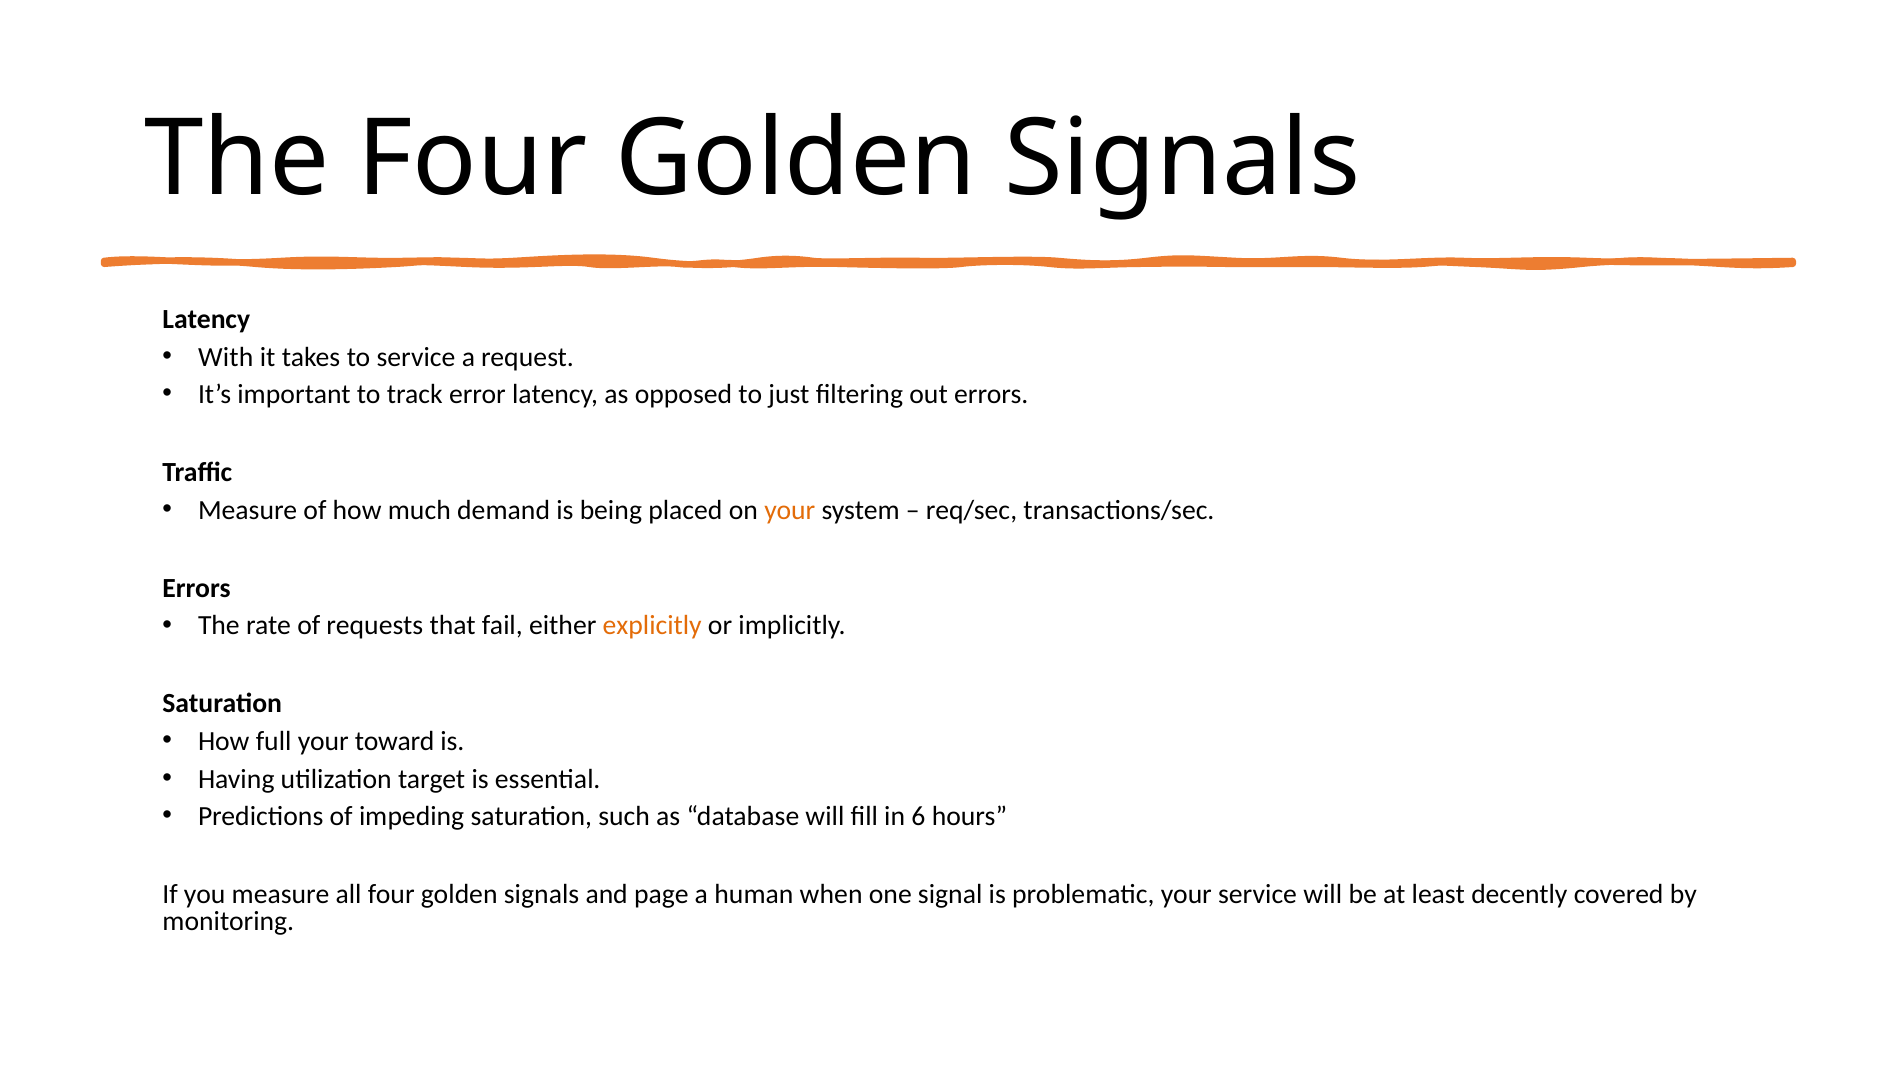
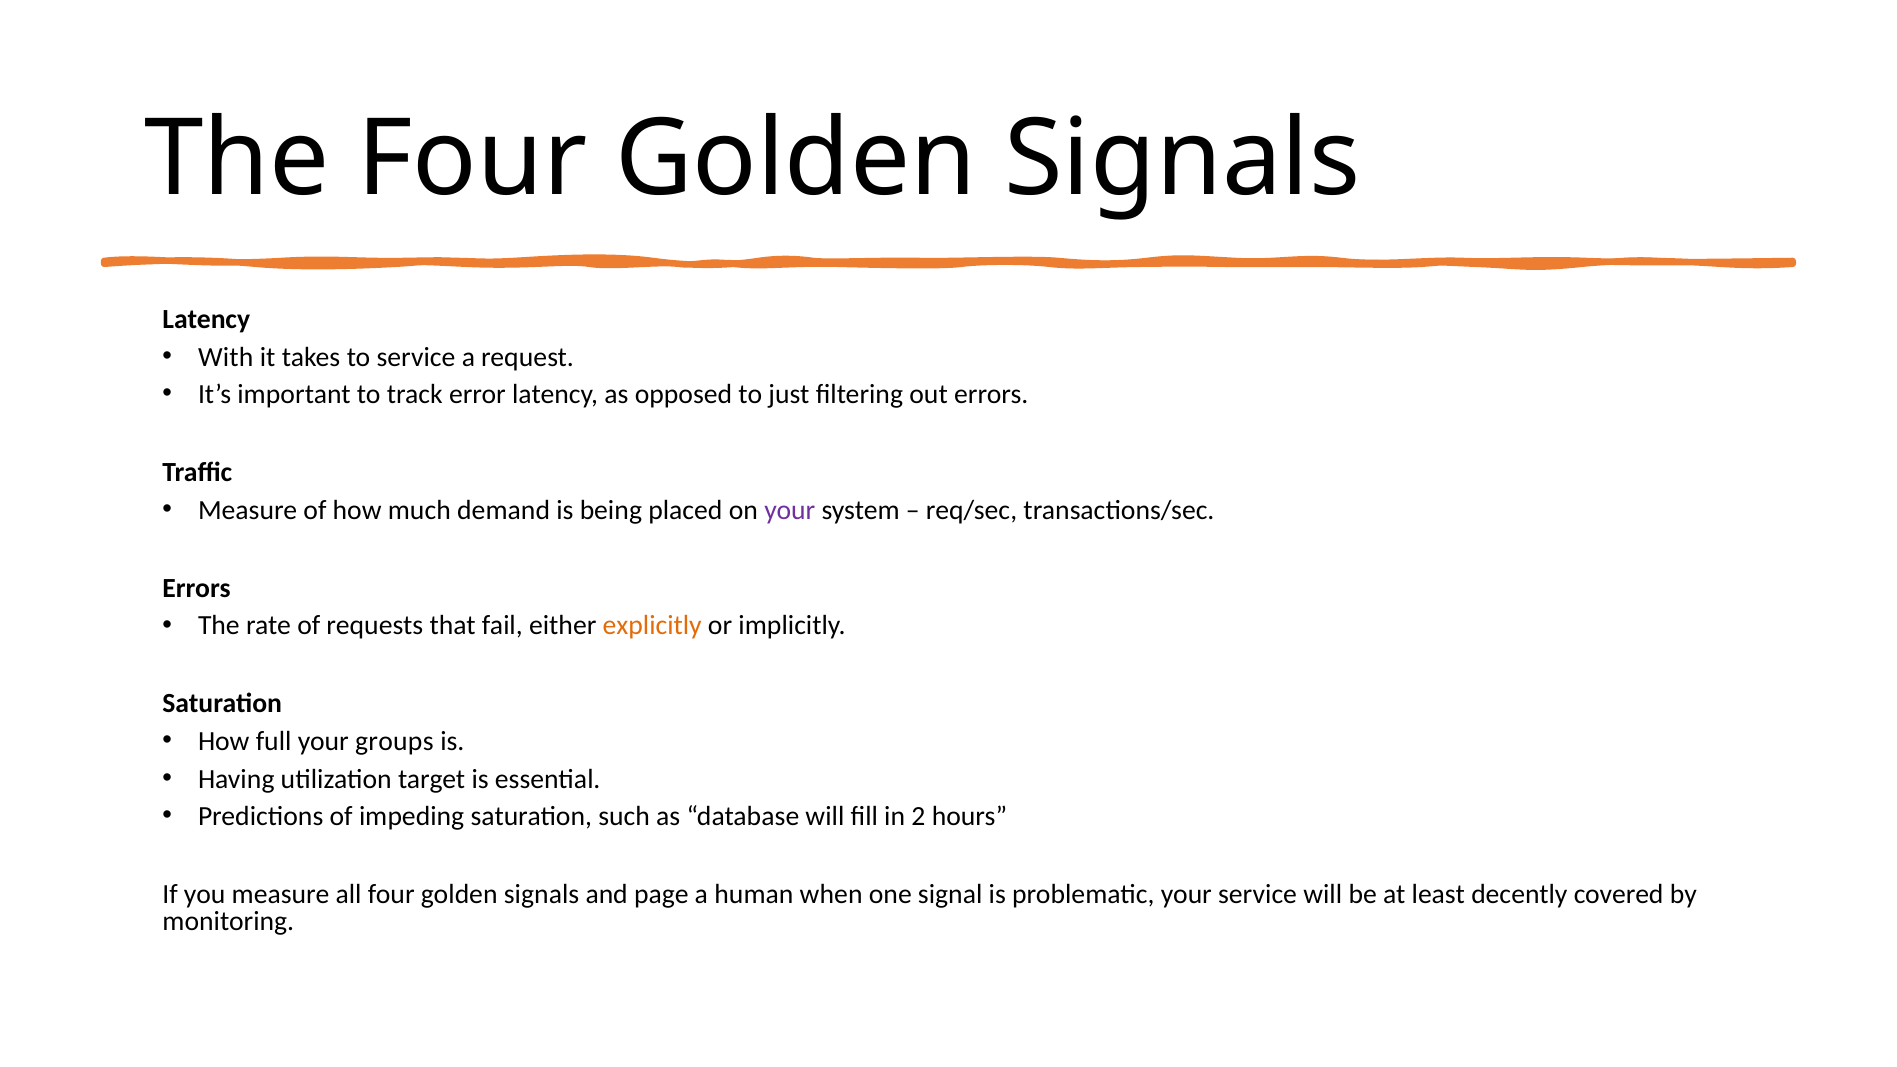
your at (790, 510) colour: orange -> purple
toward: toward -> groups
6: 6 -> 2
